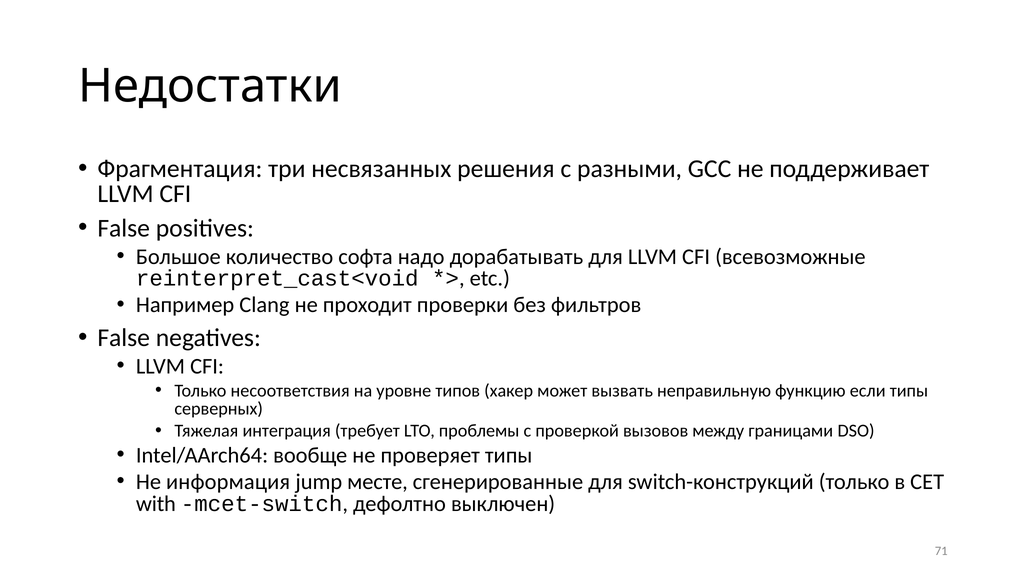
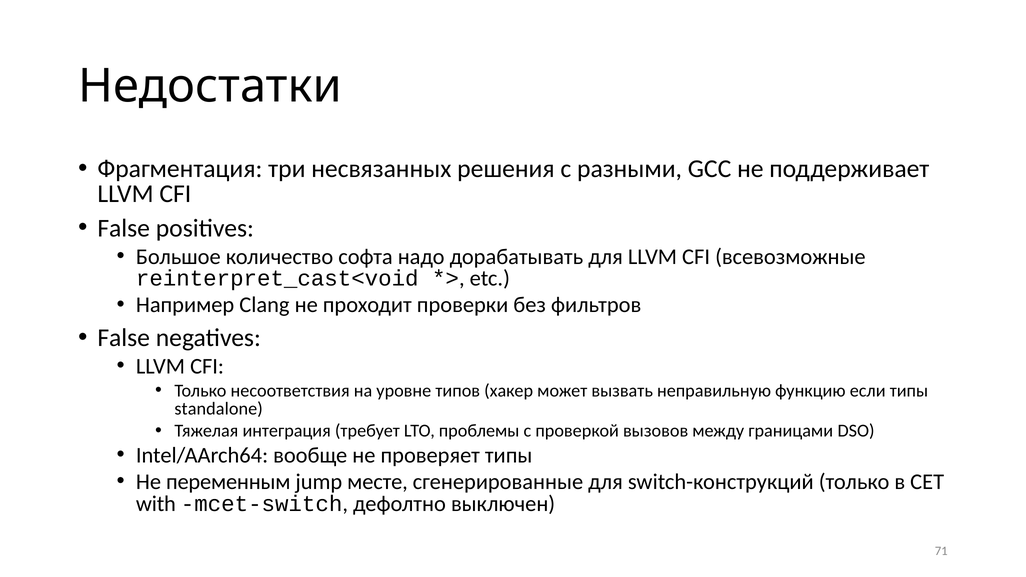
серверных: серверных -> standalone
информация: информация -> переменным
